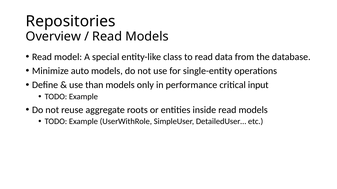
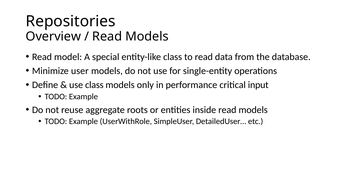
auto: auto -> user
use than: than -> class
